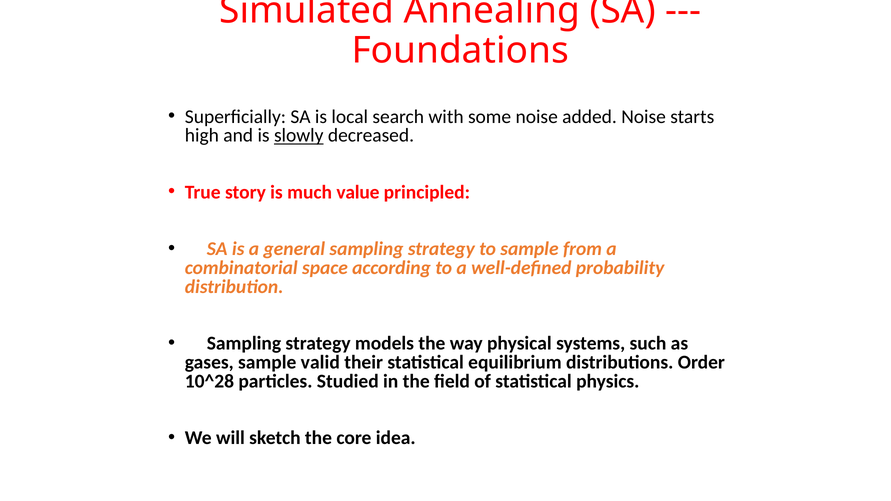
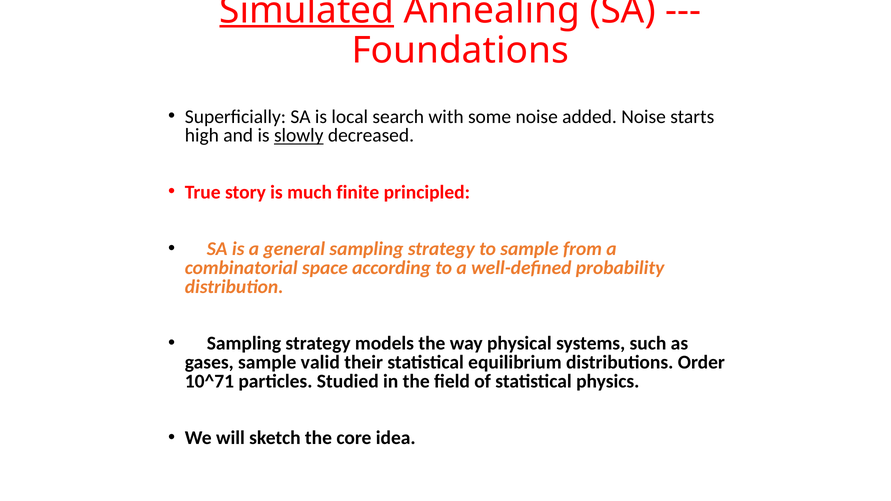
Simulated underline: none -> present
value: value -> finite
10^28: 10^28 -> 10^71
